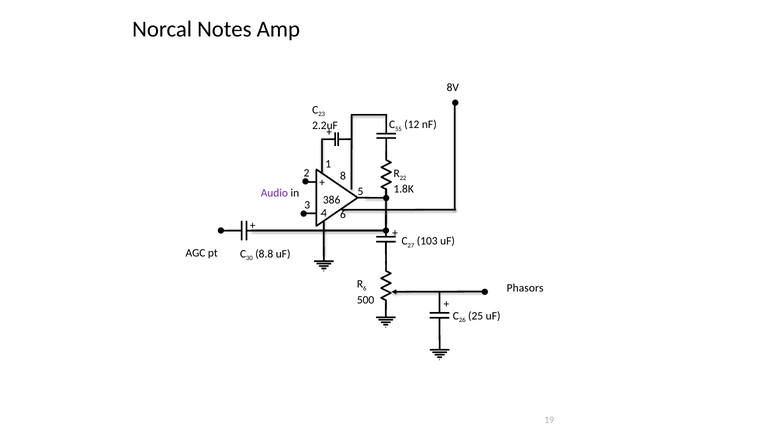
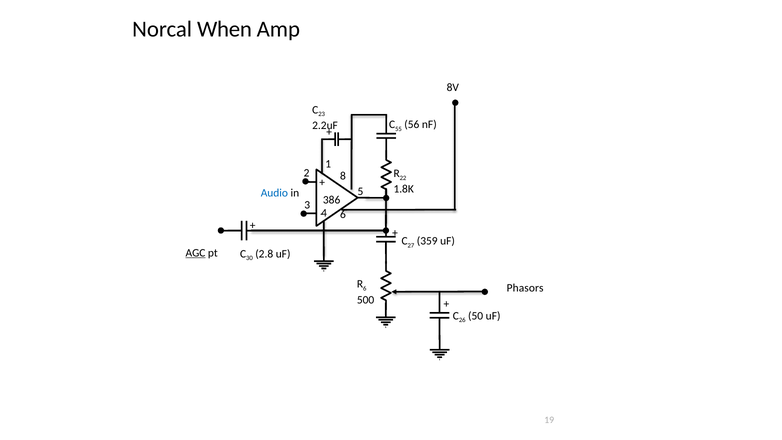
Notes: Notes -> When
12: 12 -> 56
Audio colour: purple -> blue
103: 103 -> 359
AGC underline: none -> present
8.8: 8.8 -> 2.8
25: 25 -> 50
